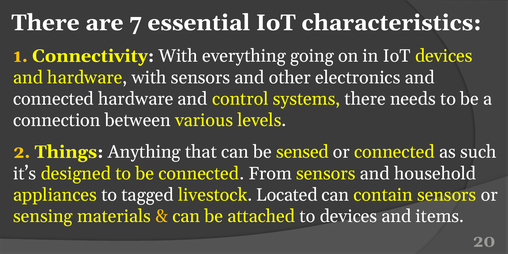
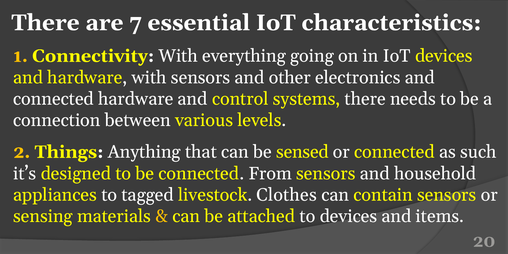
Located: Located -> Clothes
